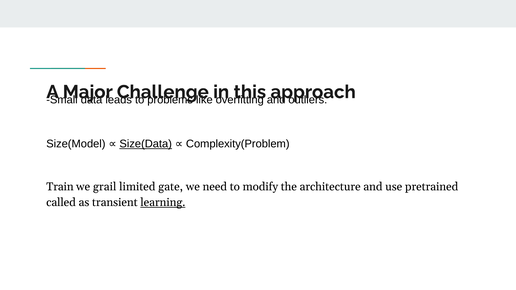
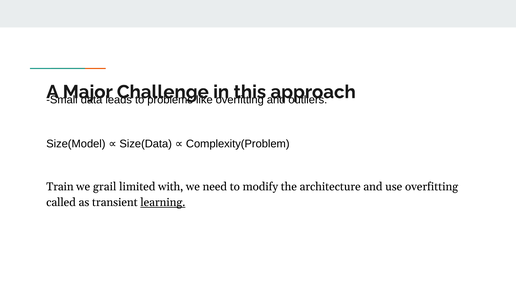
Size(Data underline: present -> none
gate: gate -> with
use pretrained: pretrained -> overfitting
